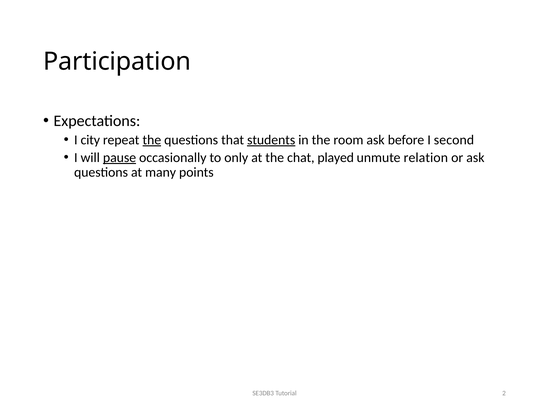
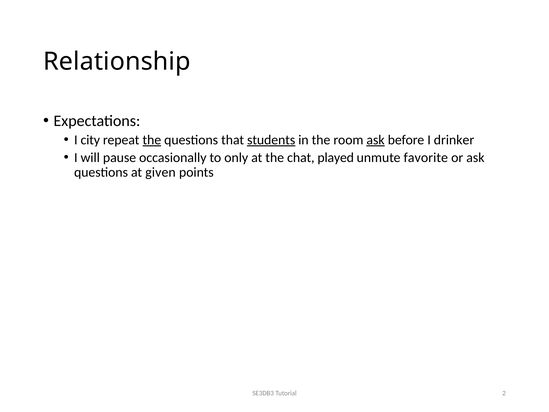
Participation: Participation -> Relationship
ask at (376, 140) underline: none -> present
second: second -> drinker
pause underline: present -> none
relation: relation -> favorite
many: many -> given
